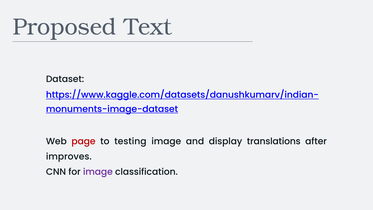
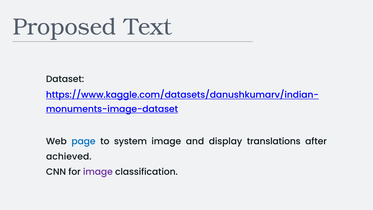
page colour: red -> blue
testing: testing -> system
improves: improves -> achieved
